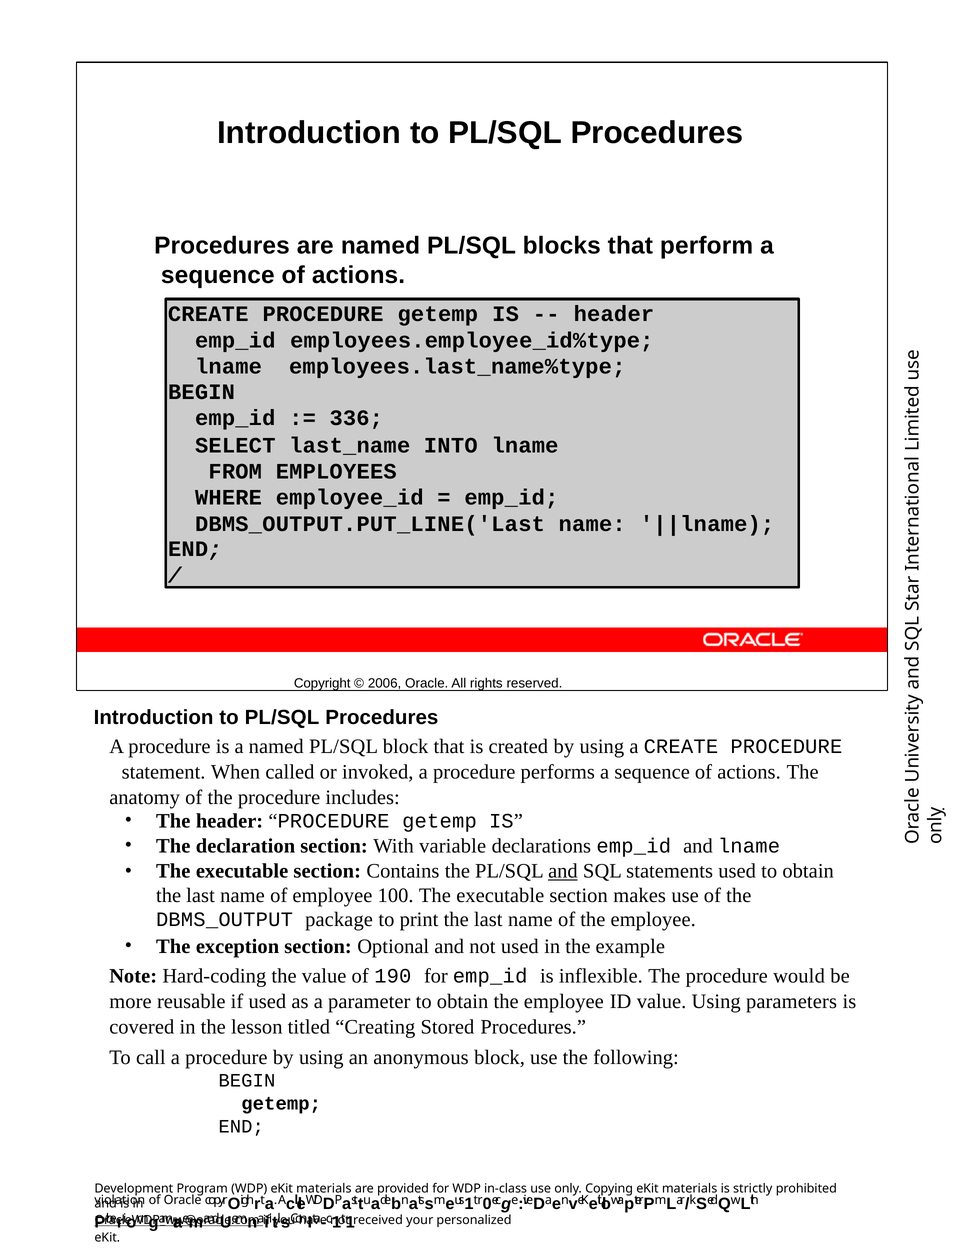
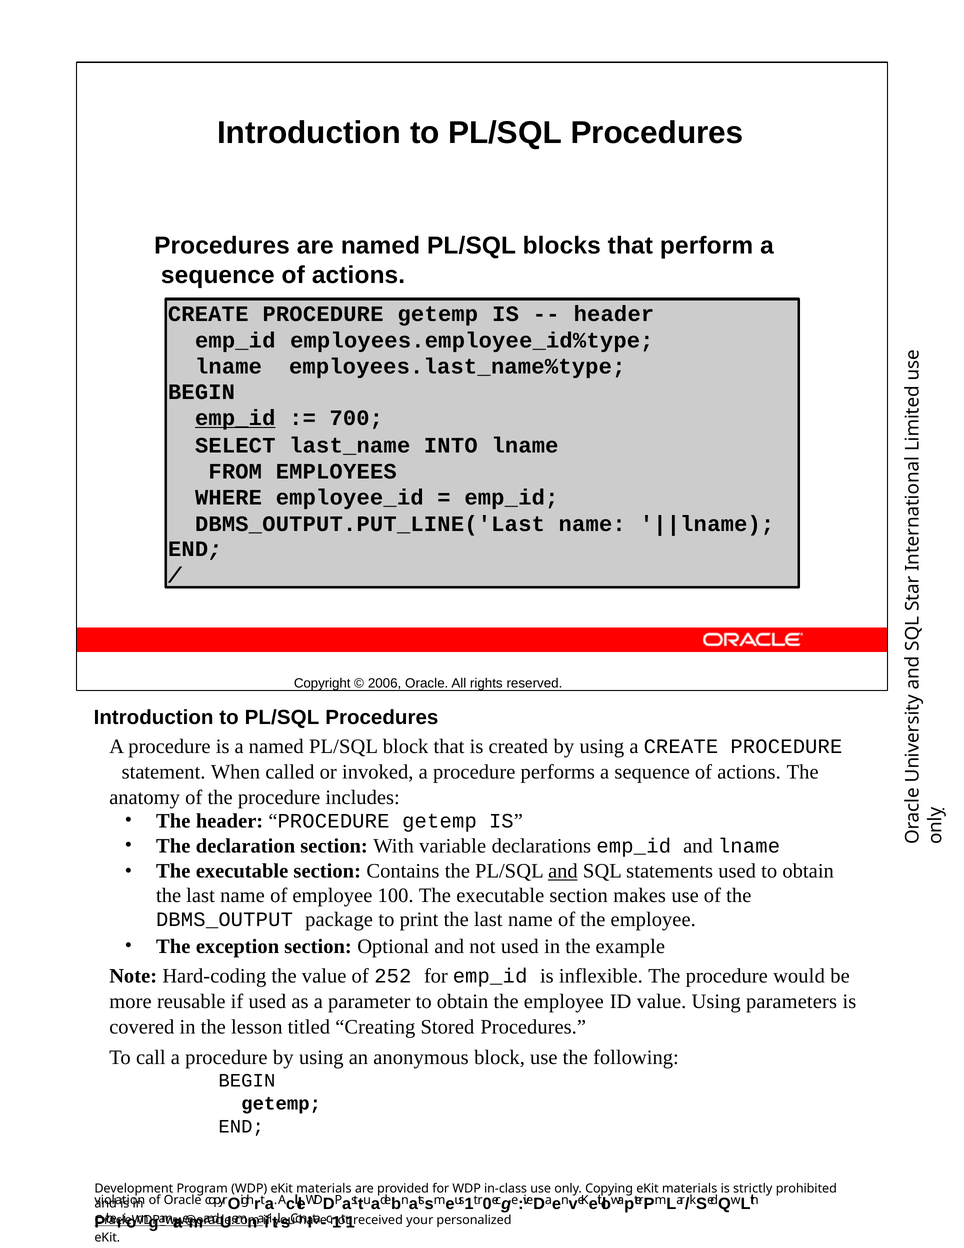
emp_id at (235, 418) underline: none -> present
336: 336 -> 700
190: 190 -> 252
